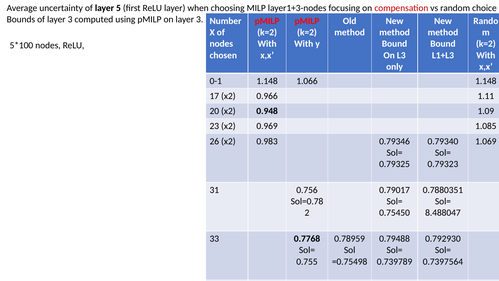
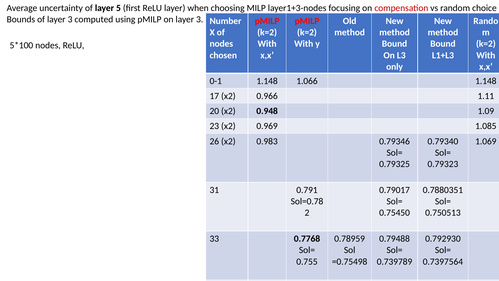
0.756: 0.756 -> 0.791
8.488047: 8.488047 -> 0.750513
